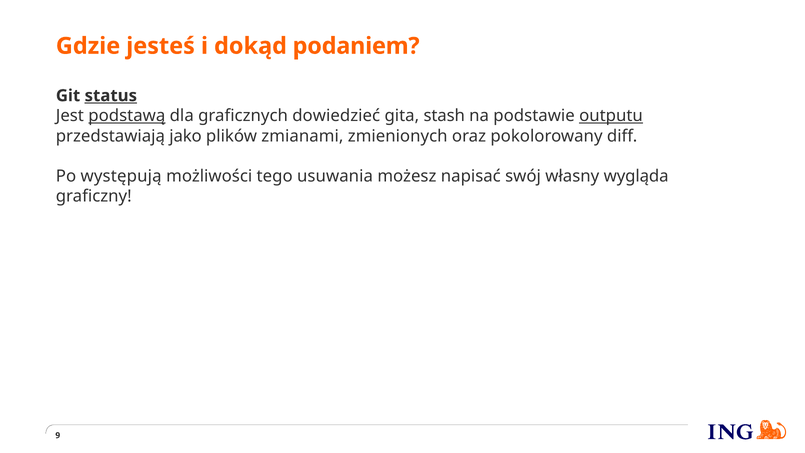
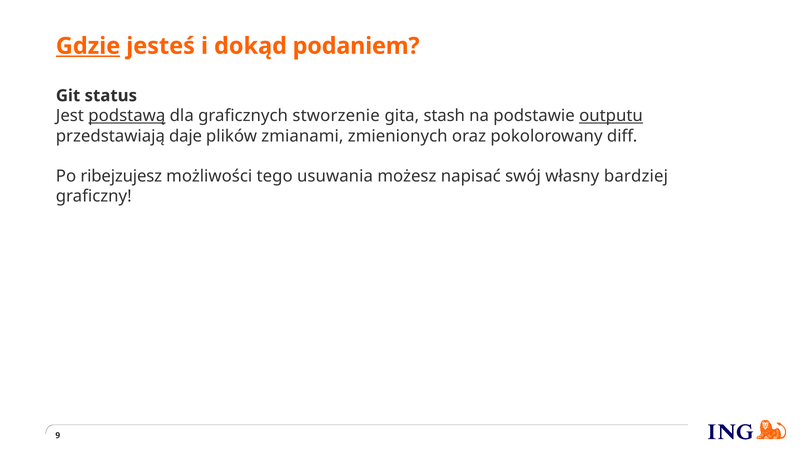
Gdzie underline: none -> present
status underline: present -> none
dowiedzieć: dowiedzieć -> stworzenie
jako: jako -> daje
występują: występują -> ribejzujesz
wygląda: wygląda -> bardziej
